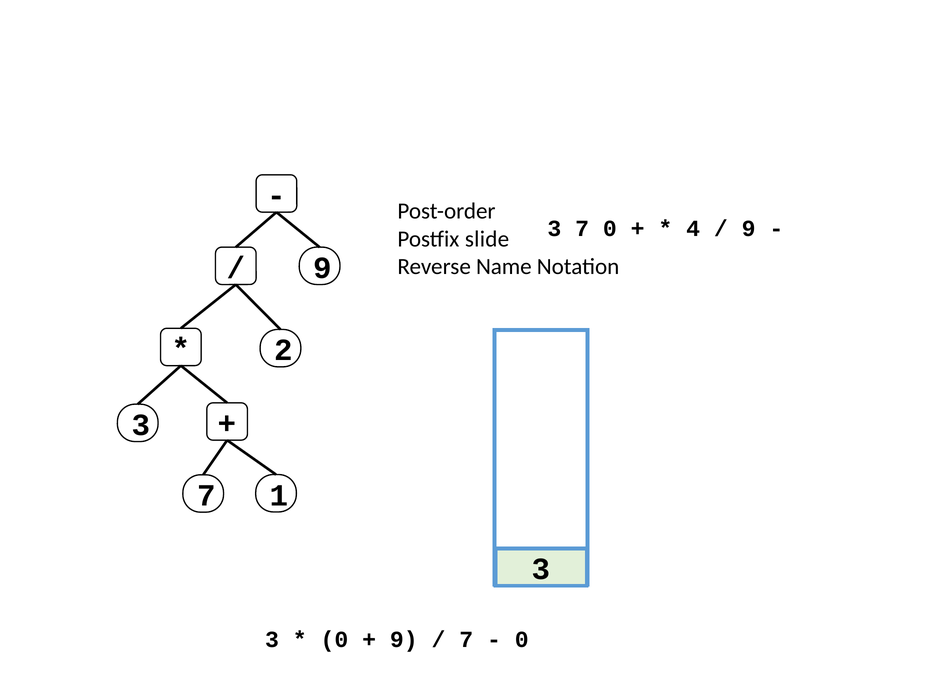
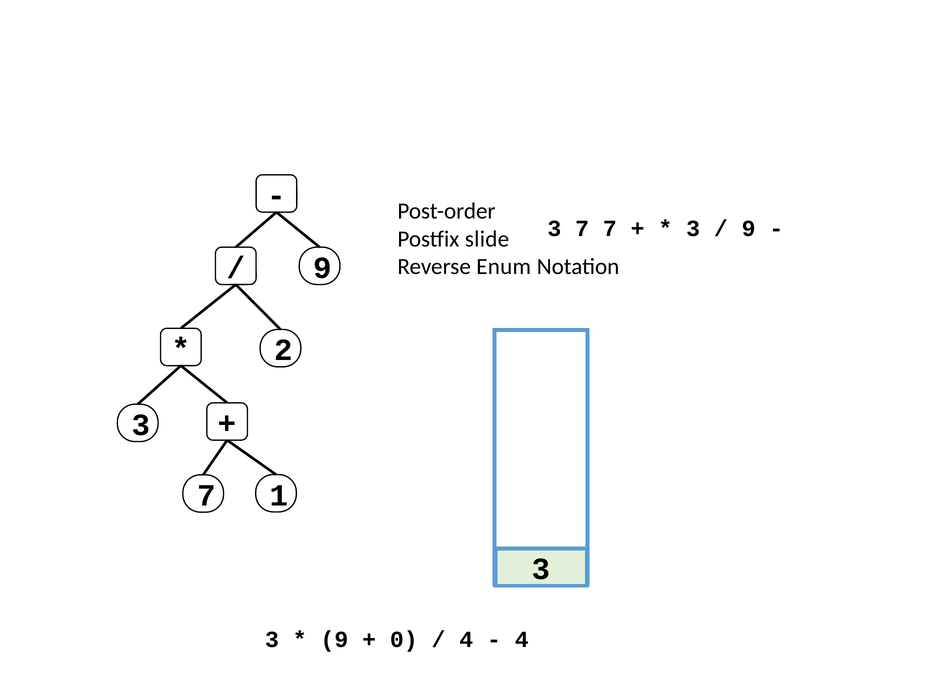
7 0: 0 -> 7
4 at (693, 228): 4 -> 3
Name: Name -> Enum
0 at (334, 639): 0 -> 9
9 at (404, 639): 9 -> 0
7 at (466, 639): 7 -> 4
0 at (522, 639): 0 -> 4
